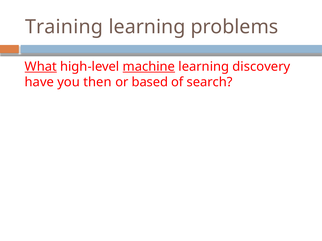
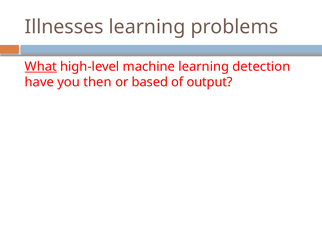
Training: Training -> Illnesses
machine underline: present -> none
discovery: discovery -> detection
search: search -> output
